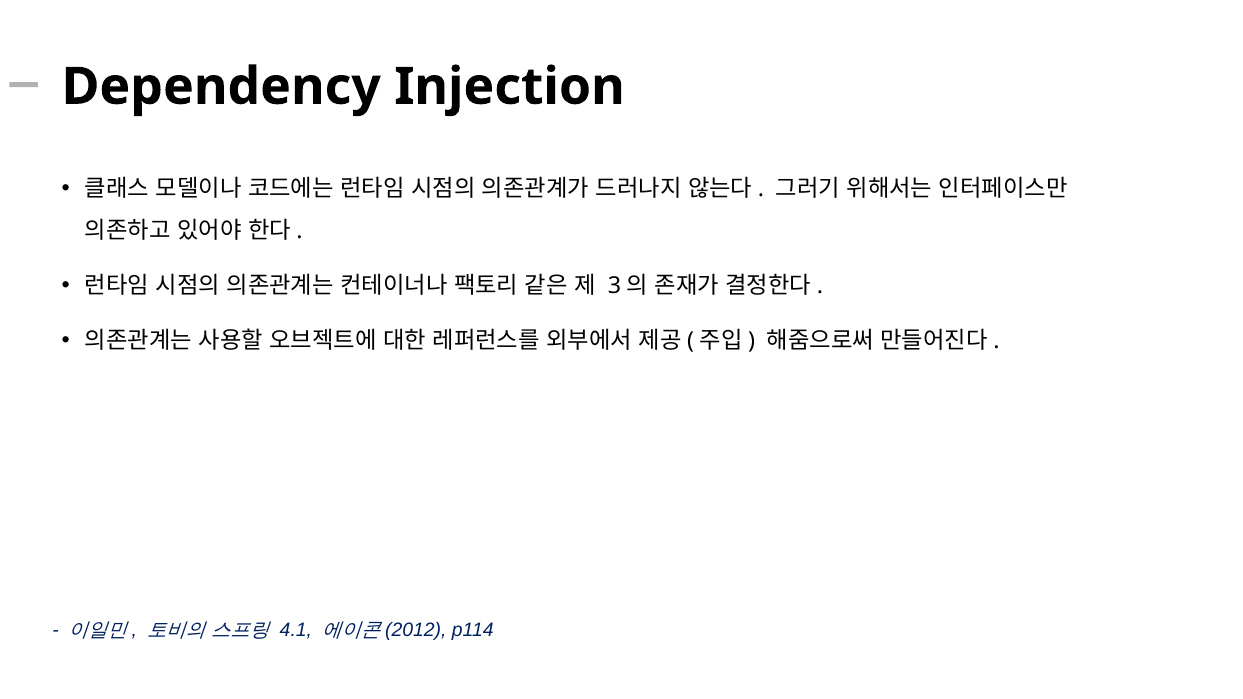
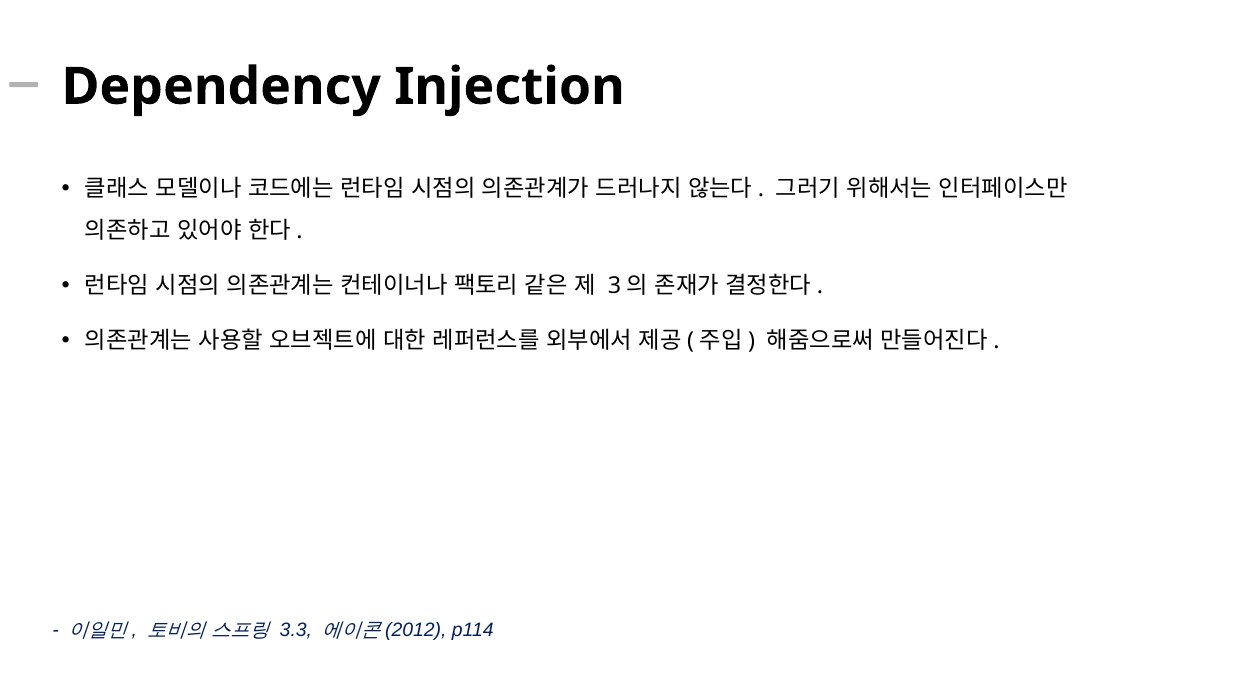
4.1: 4.1 -> 3.3
